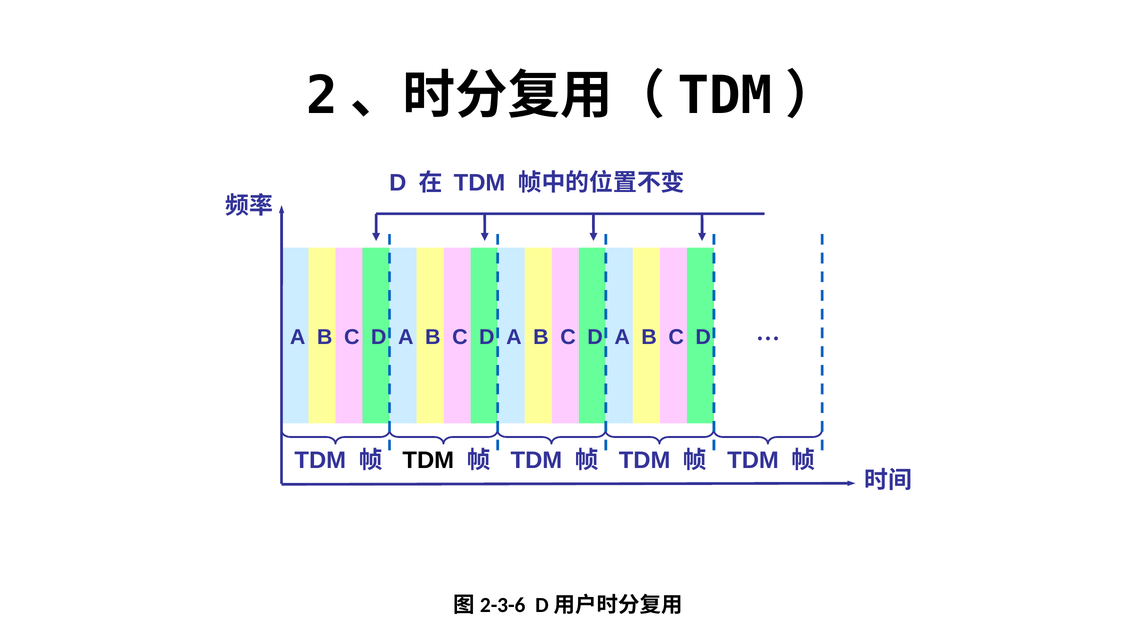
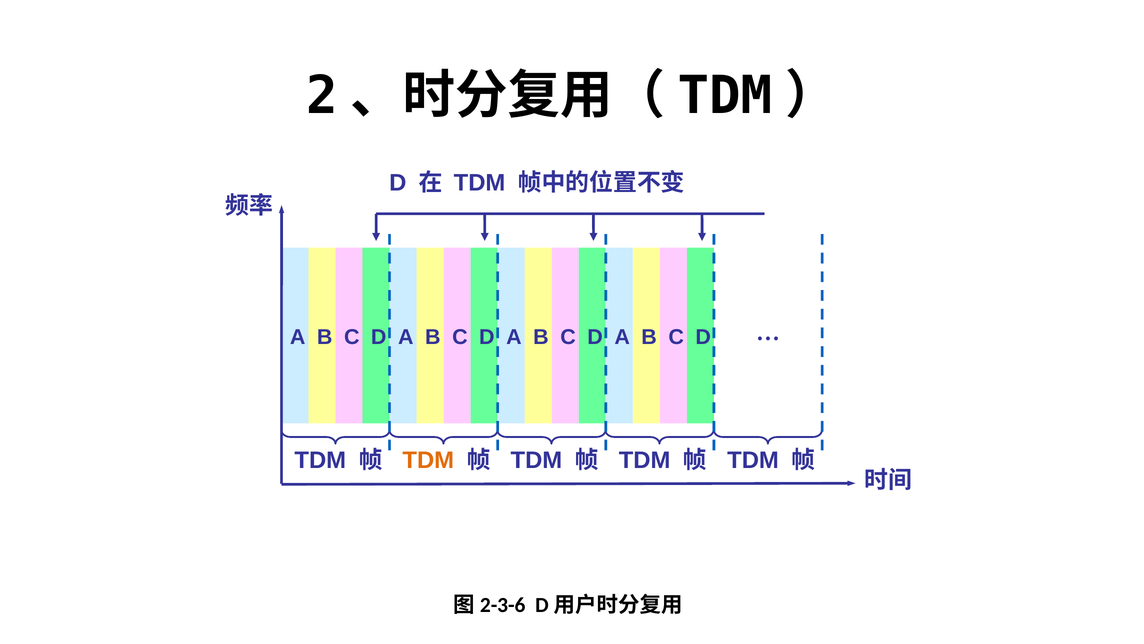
TDM at (428, 460) colour: black -> orange
